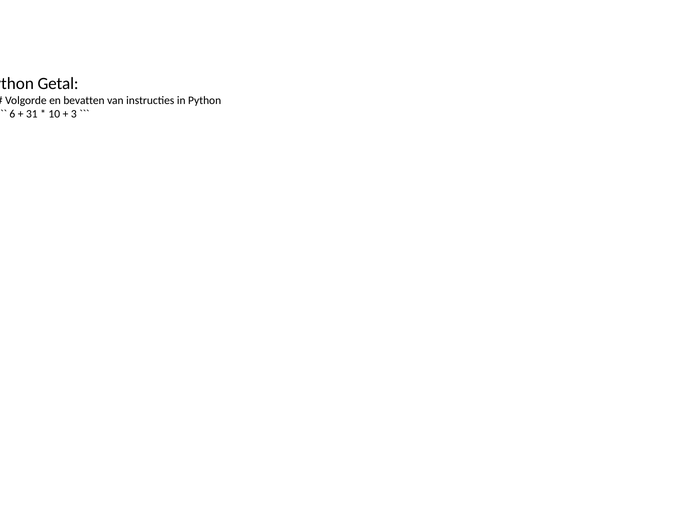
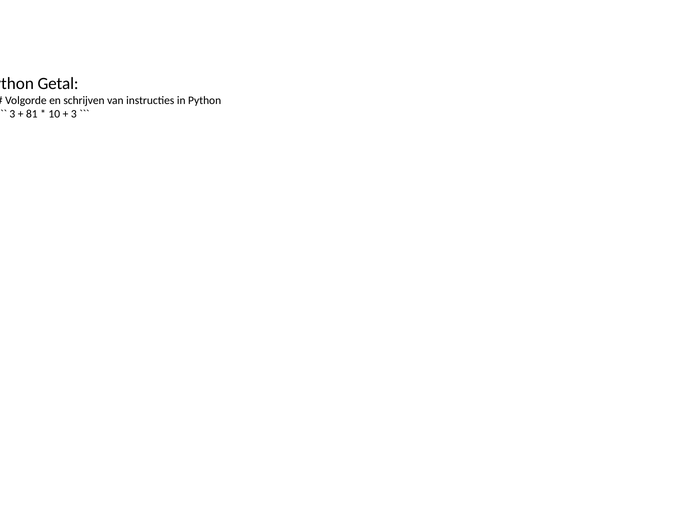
bevatten: bevatten -> schrijven
6 at (12, 114): 6 -> 3
31: 31 -> 81
